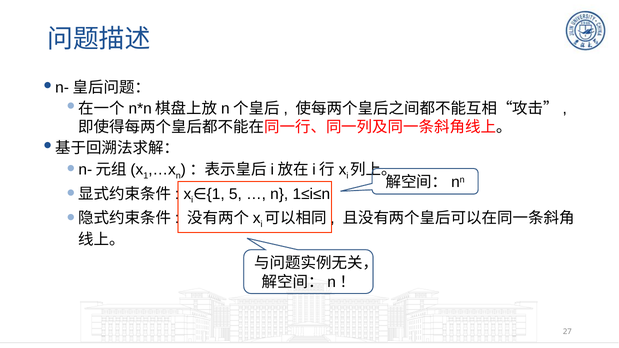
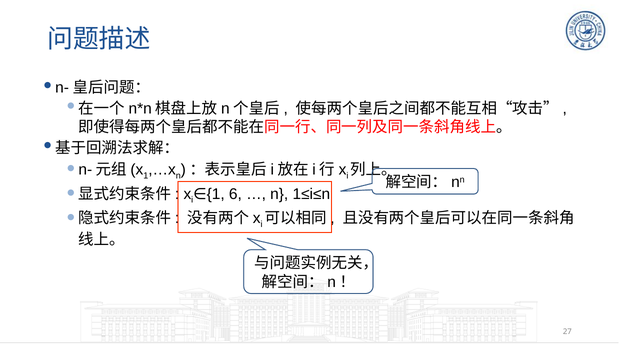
5: 5 -> 6
